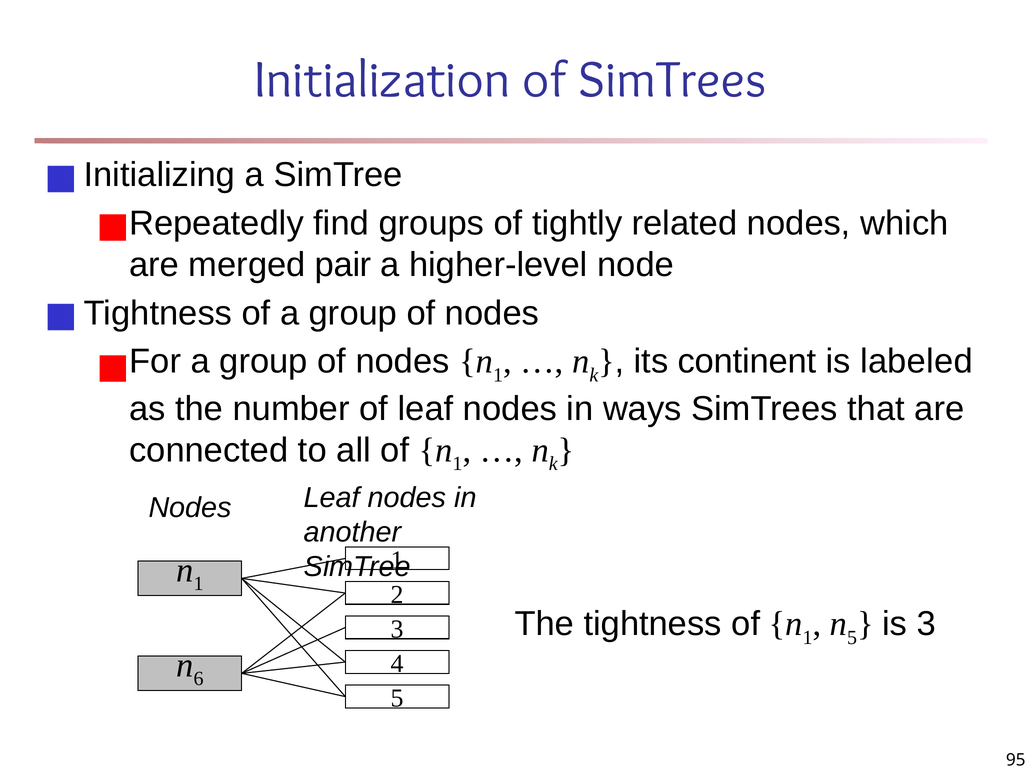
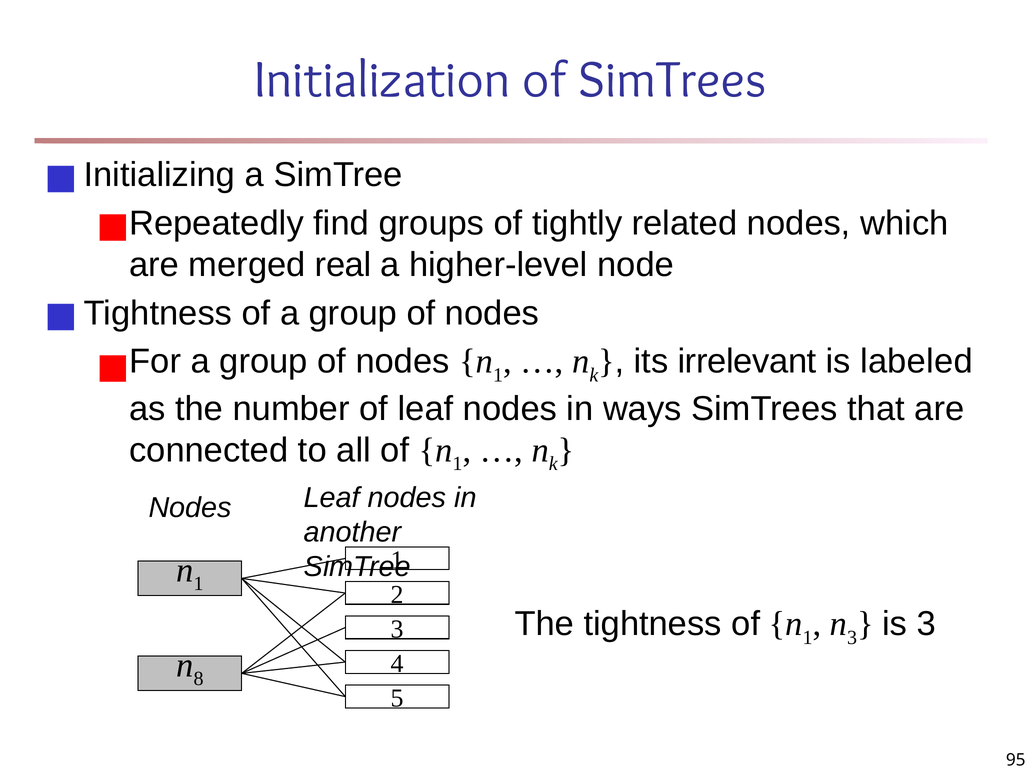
pair: pair -> real
continent: continent -> irrelevant
5 at (852, 637): 5 -> 3
6: 6 -> 8
